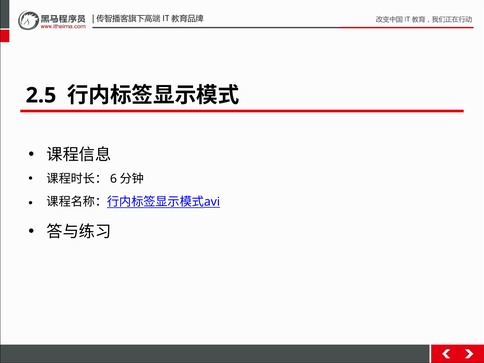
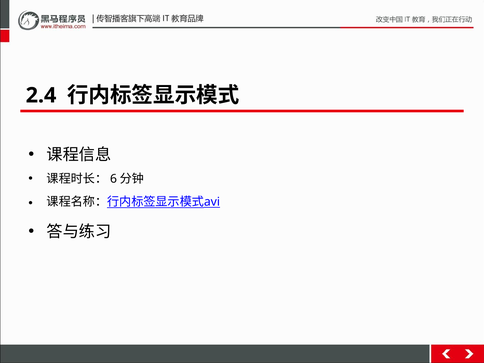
2.5: 2.5 -> 2.4
